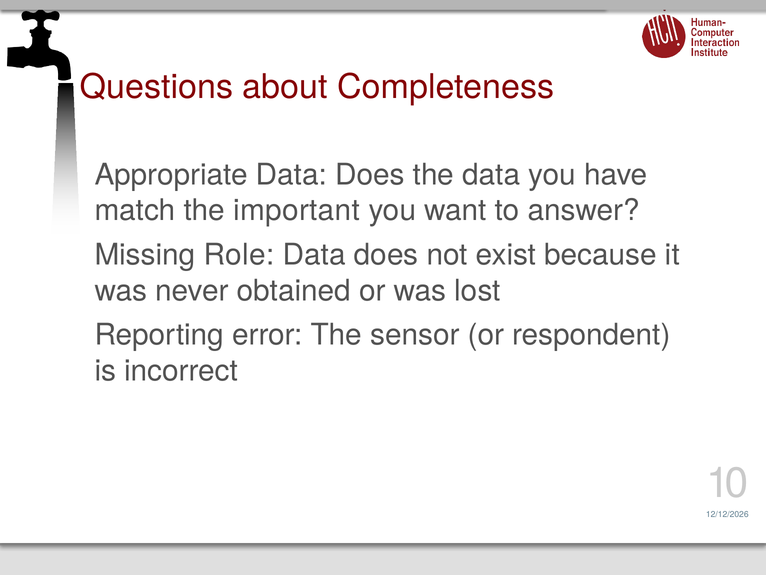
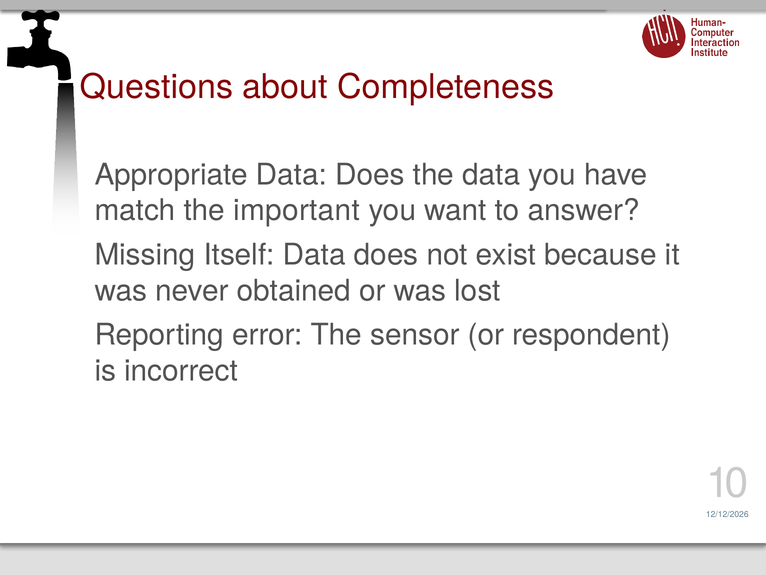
Role: Role -> Itself
